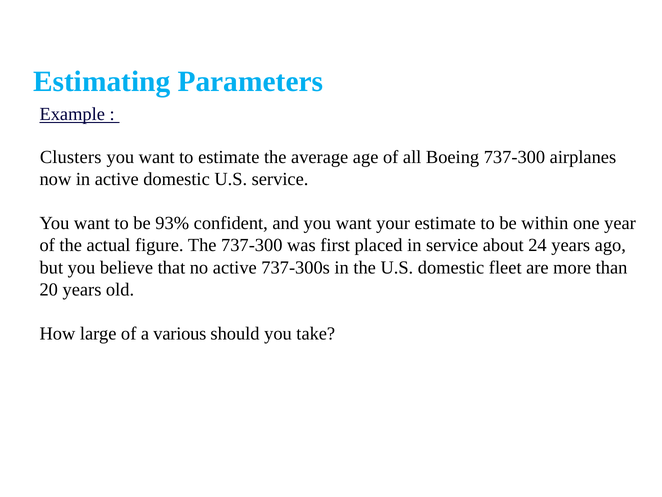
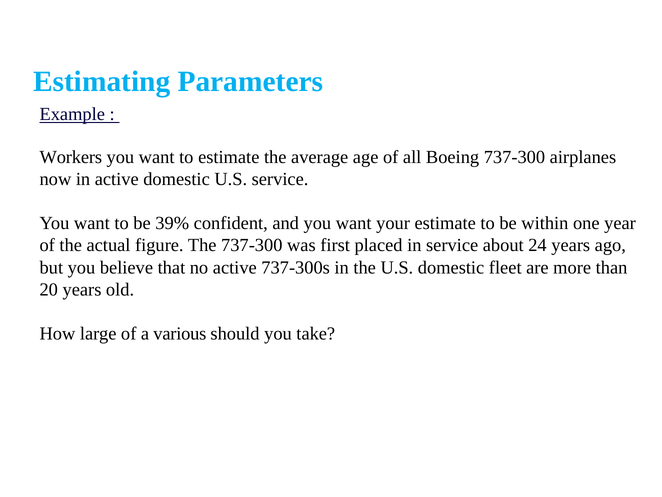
Clusters: Clusters -> Workers
93%: 93% -> 39%
